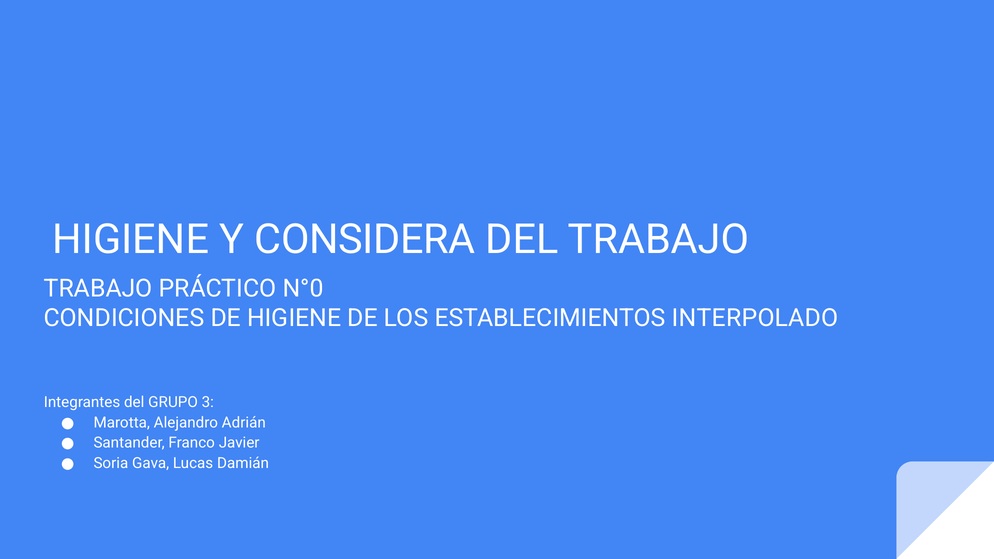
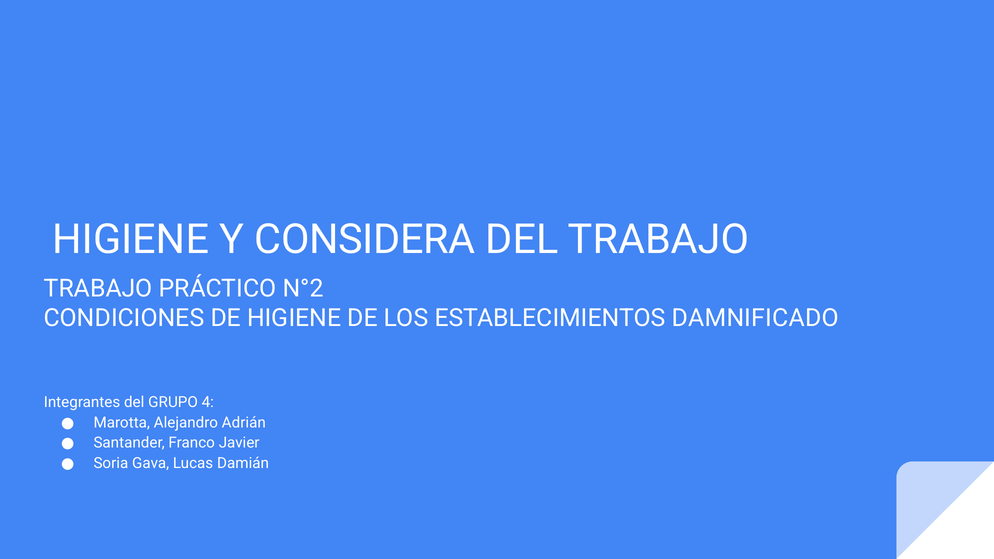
N°0: N°0 -> N°2
INTERPOLADO: INTERPOLADO -> DAMNIFICADO
3: 3 -> 4
